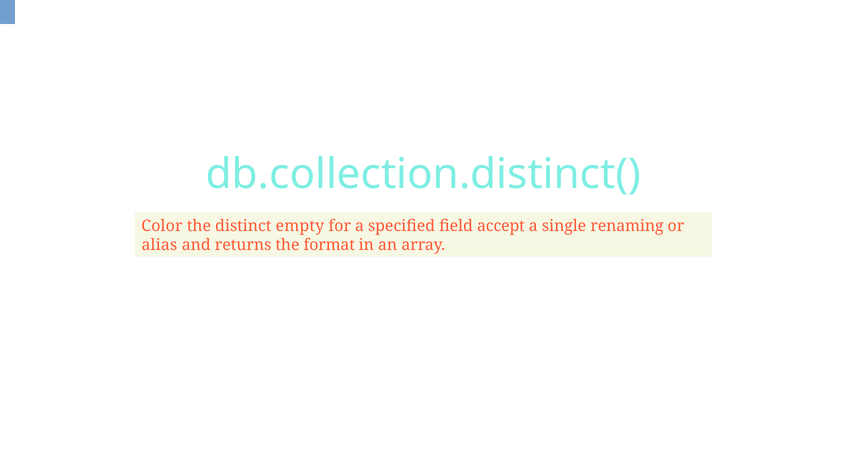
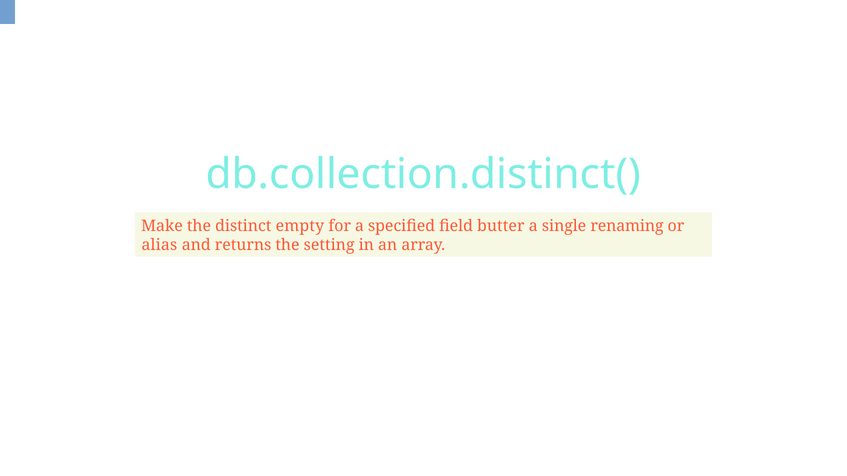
Color: Color -> Make
accept: accept -> butter
format: format -> setting
